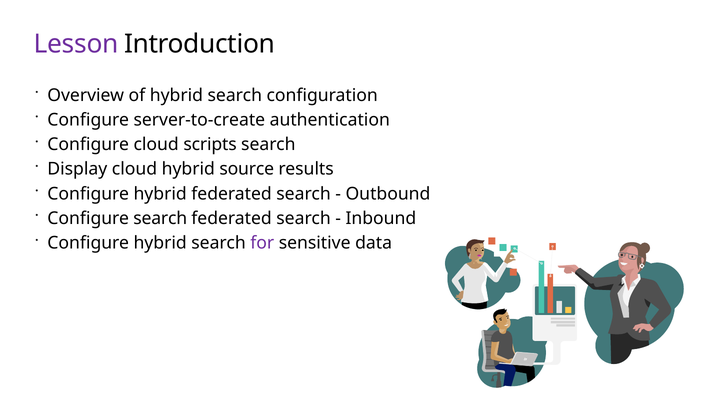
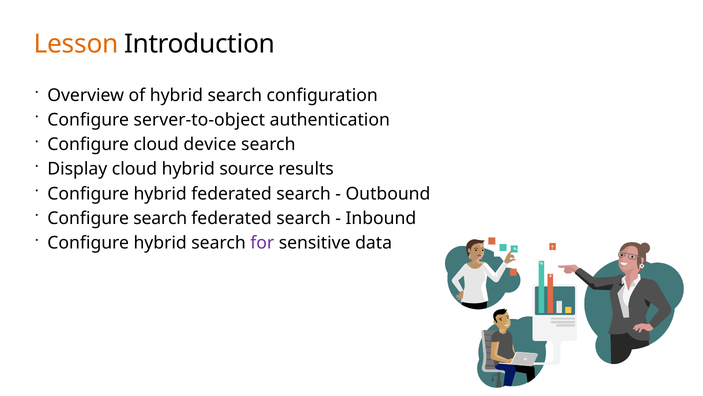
Lesson colour: purple -> orange
server-to-create: server-to-create -> server-to-object
scripts: scripts -> device
